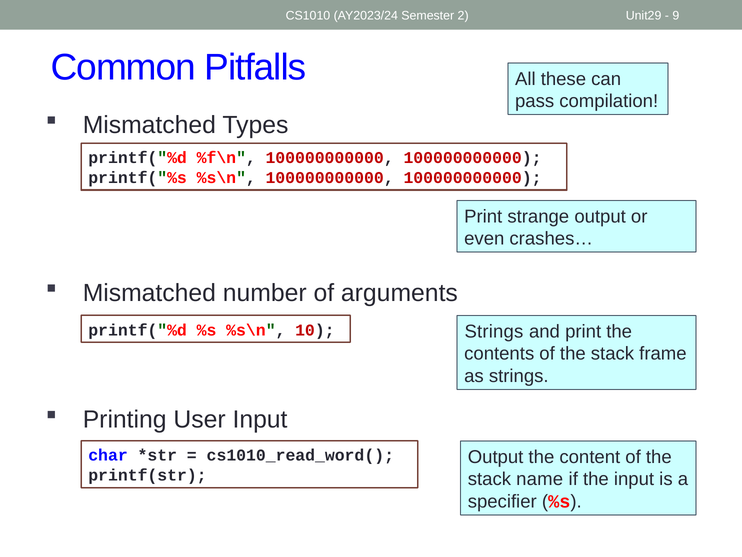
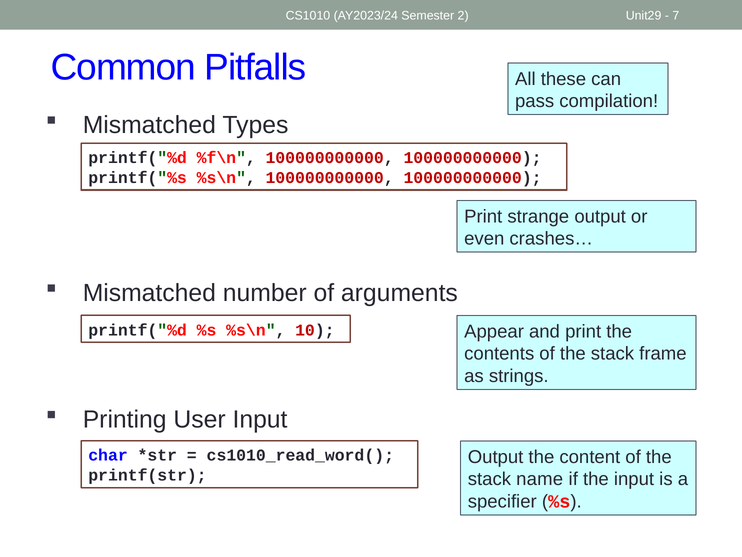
9: 9 -> 7
Strings at (494, 331): Strings -> Appear
